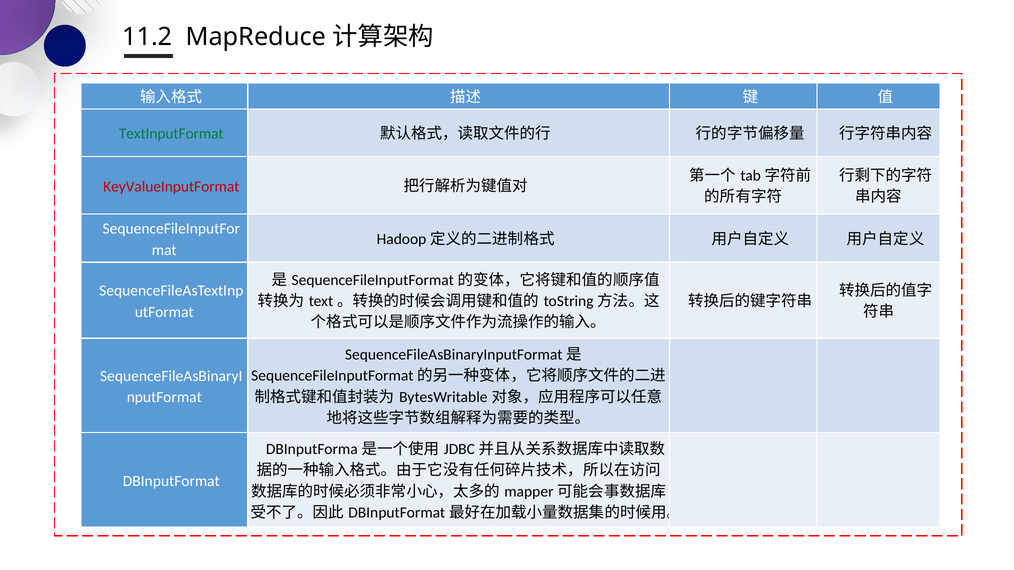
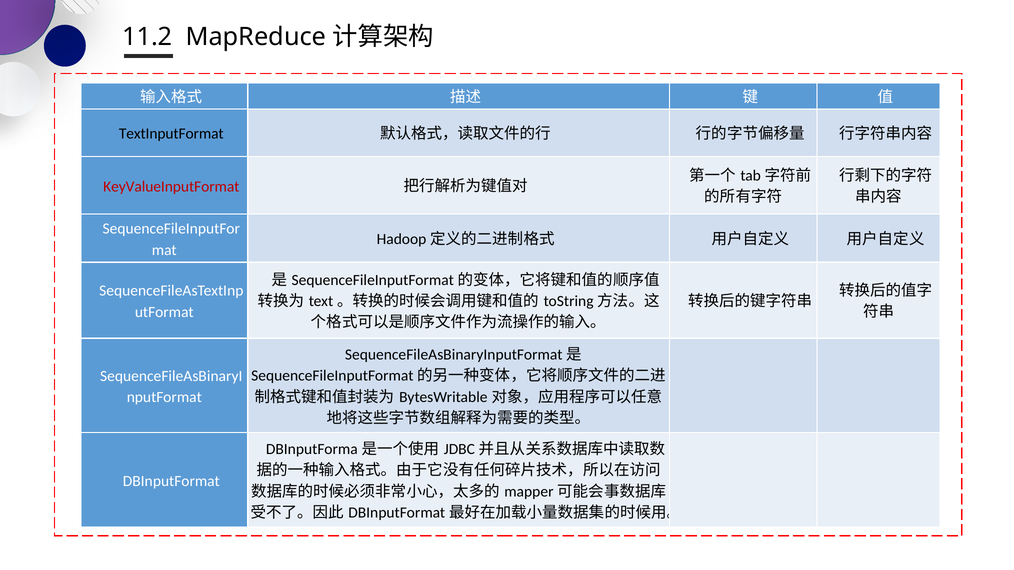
TextInputFormat colour: green -> black
